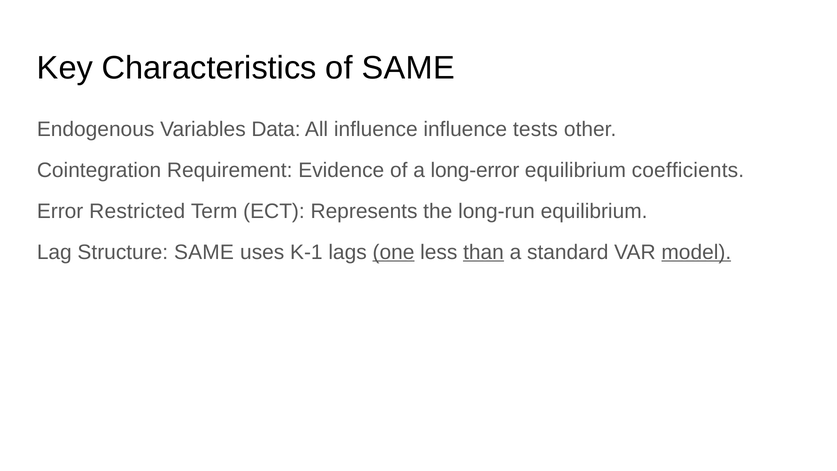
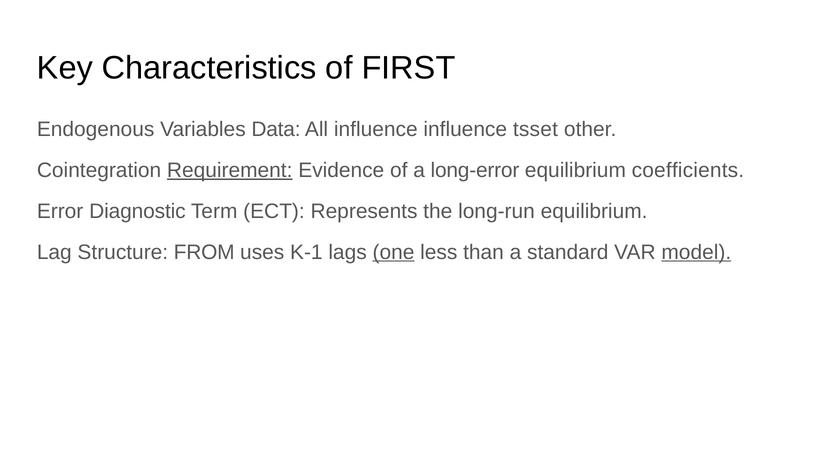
of SAME: SAME -> FIRST
tests: tests -> tsset
Requirement underline: none -> present
Restricted: Restricted -> Diagnostic
Structure SAME: SAME -> FROM
than underline: present -> none
